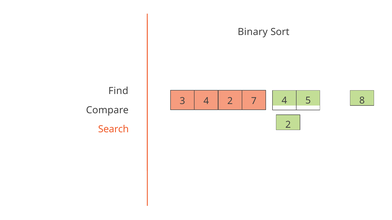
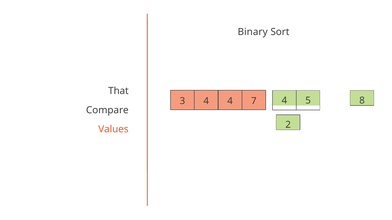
Find: Find -> That
4 2: 2 -> 4
Search: Search -> Values
